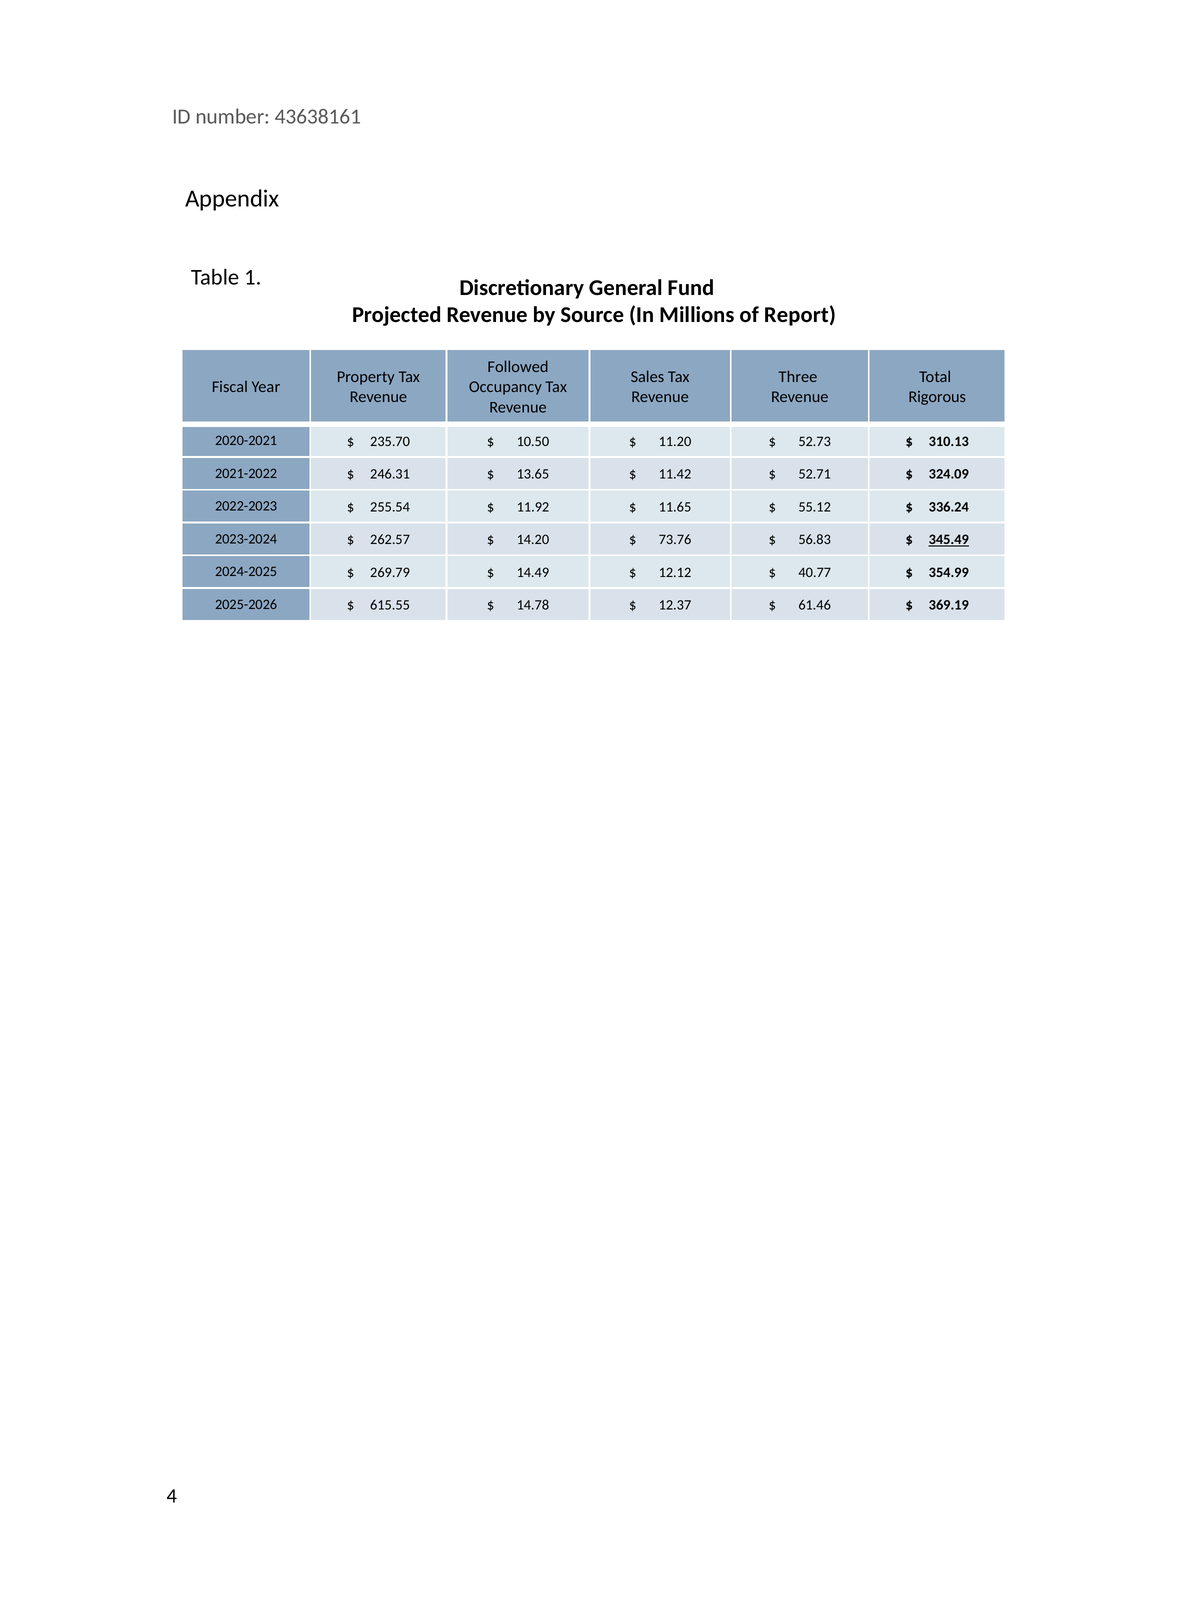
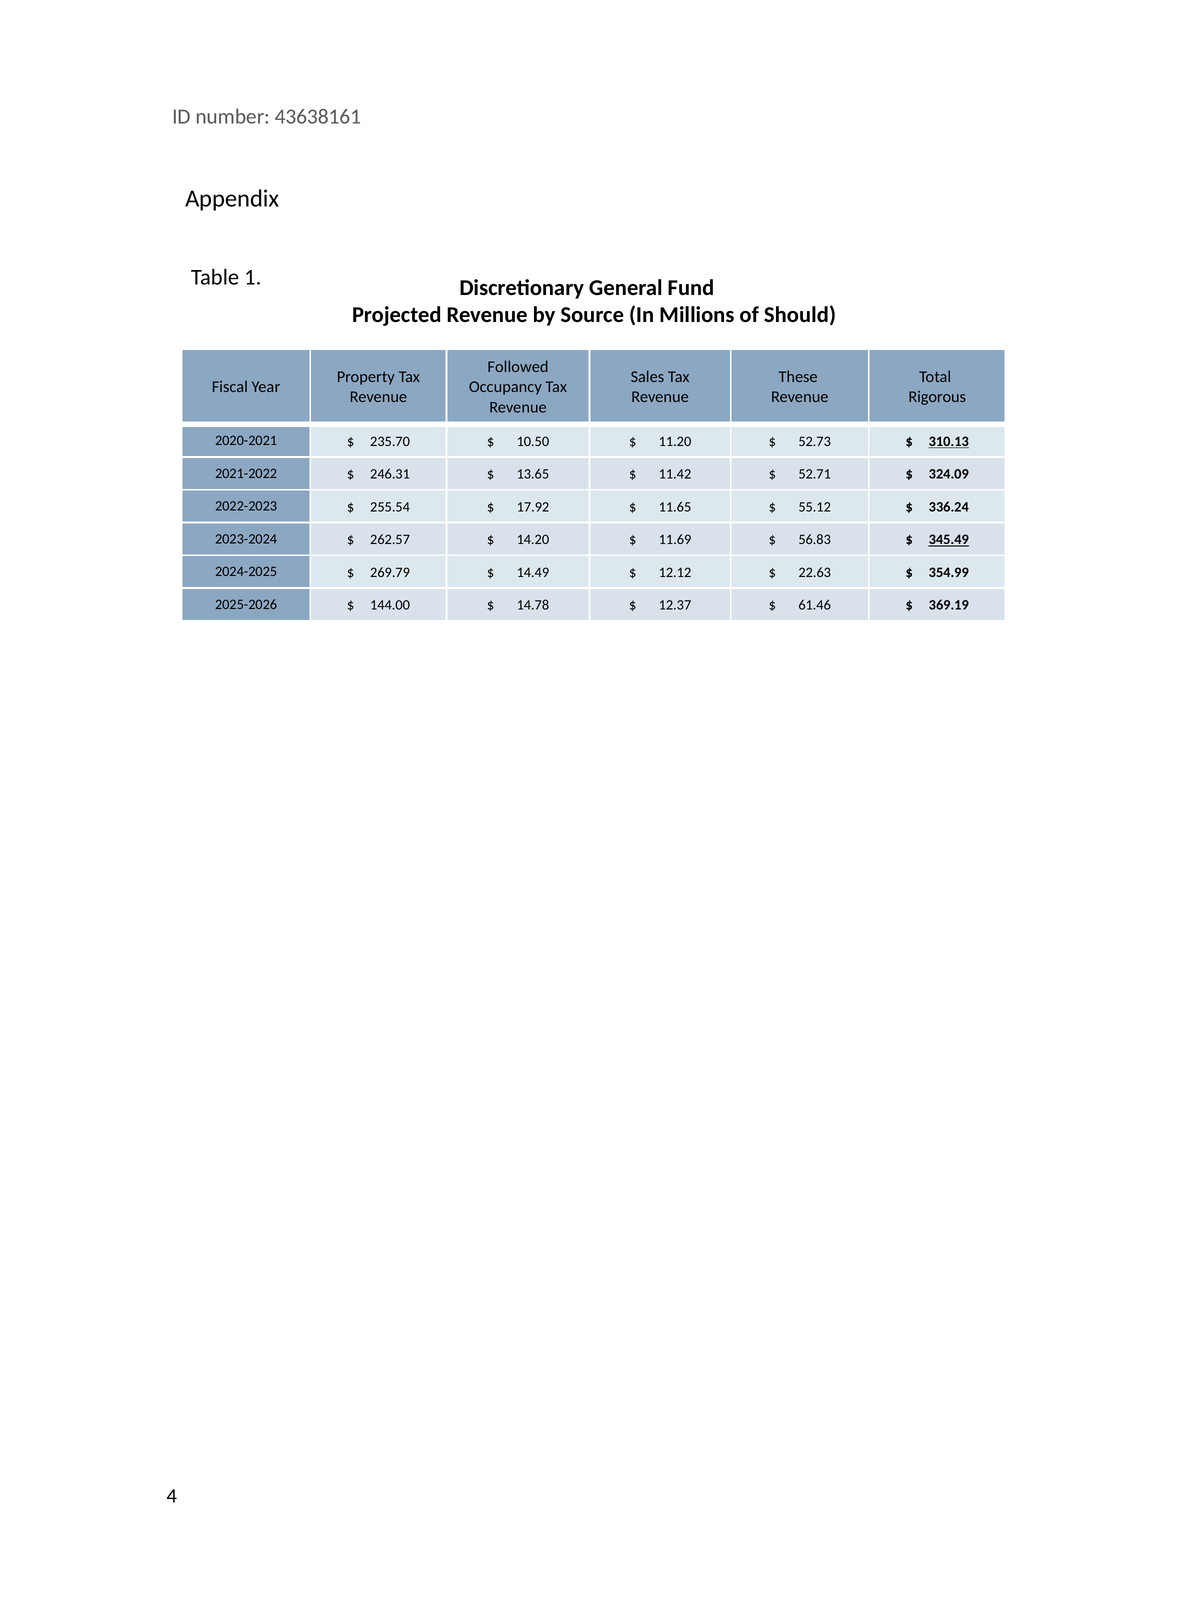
Report: Report -> Should
Three: Three -> These
310.13 underline: none -> present
11.92: 11.92 -> 17.92
73.76: 73.76 -> 11.69
40.77: 40.77 -> 22.63
615.55: 615.55 -> 144.00
